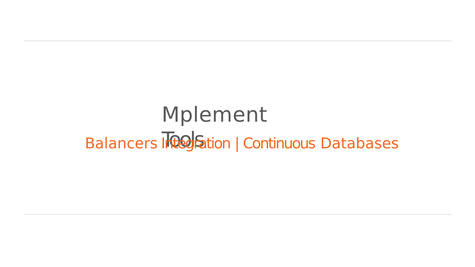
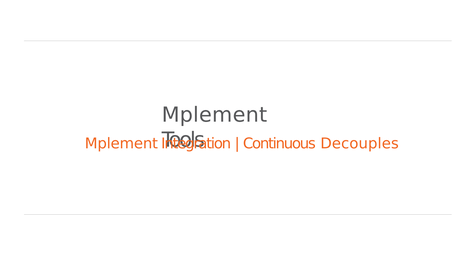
Balancers at (121, 144): Balancers -> Mplement
Databases: Databases -> Decouples
